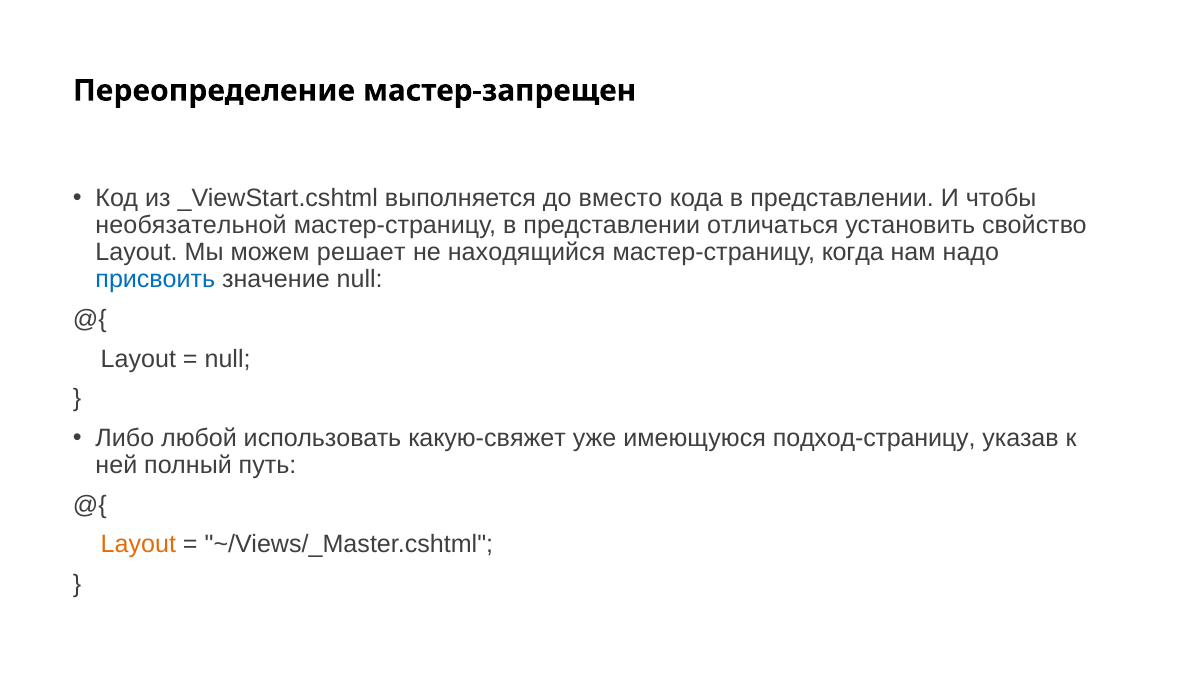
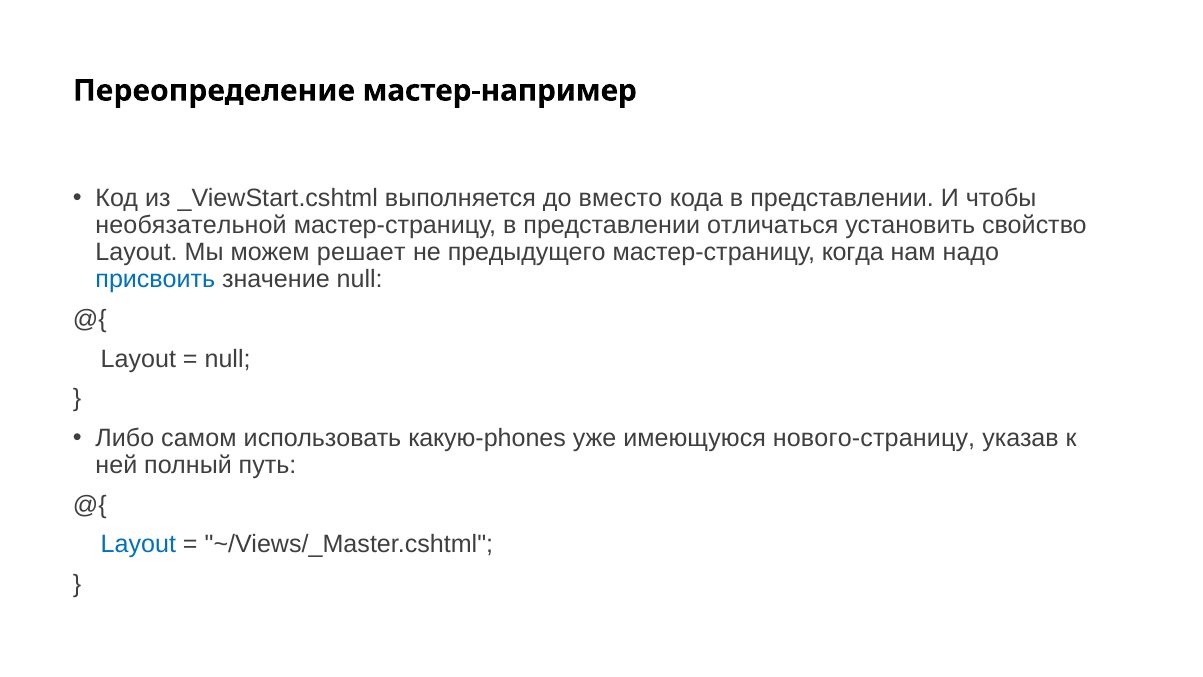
мастер-запрещен: мастер-запрещен -> мастер-например
находящийся: находящийся -> предыдущего
любой: любой -> самом
какую-свяжет: какую-свяжет -> какую-phones
подход-страницу: подход-страницу -> нового-страницу
Layout at (138, 544) colour: orange -> blue
